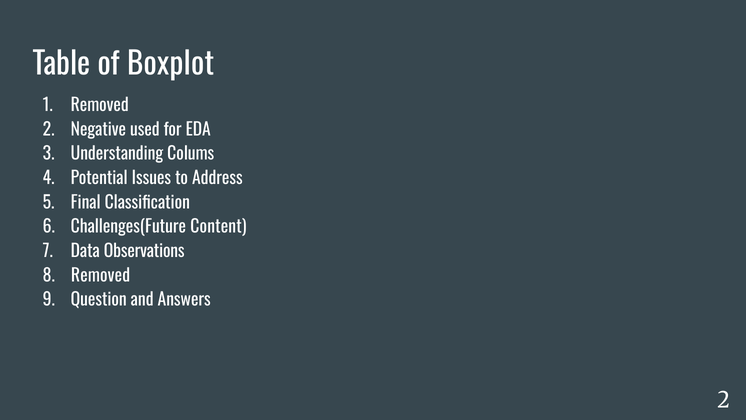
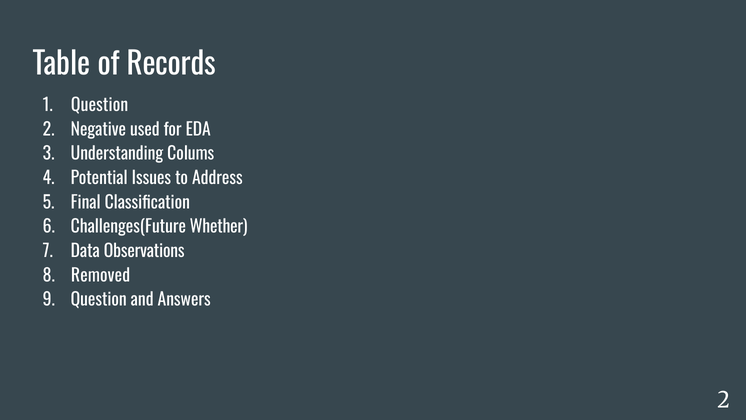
Boxplot: Boxplot -> Records
Removed at (100, 105): Removed -> Question
Content: Content -> Whether
